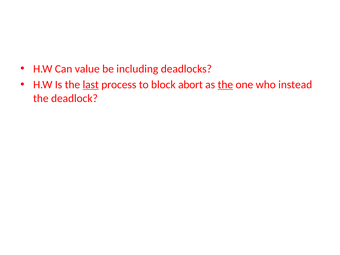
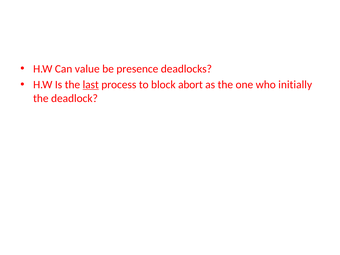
including: including -> presence
the at (225, 85) underline: present -> none
instead: instead -> initially
